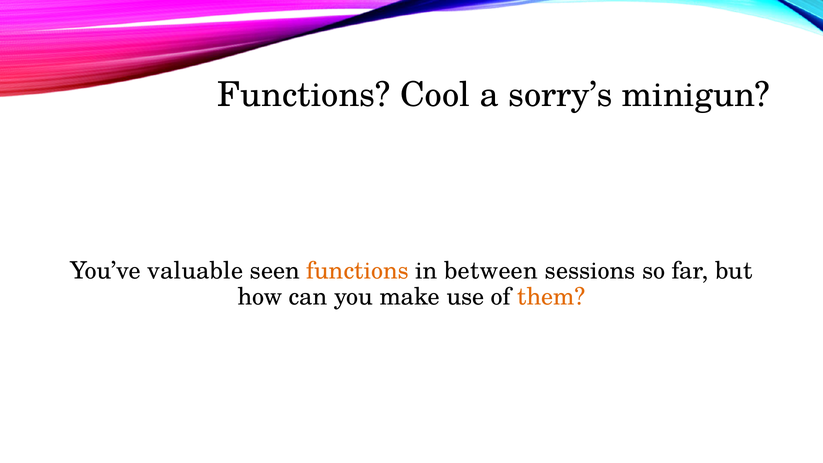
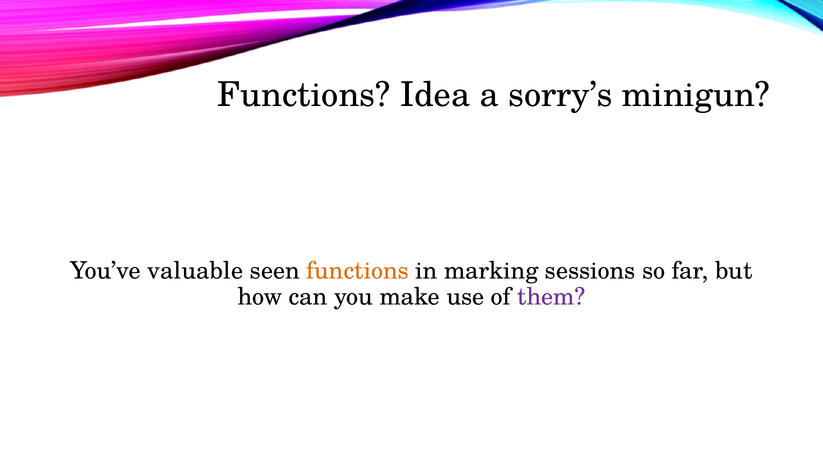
Cool: Cool -> Idea
between: between -> marking
them colour: orange -> purple
